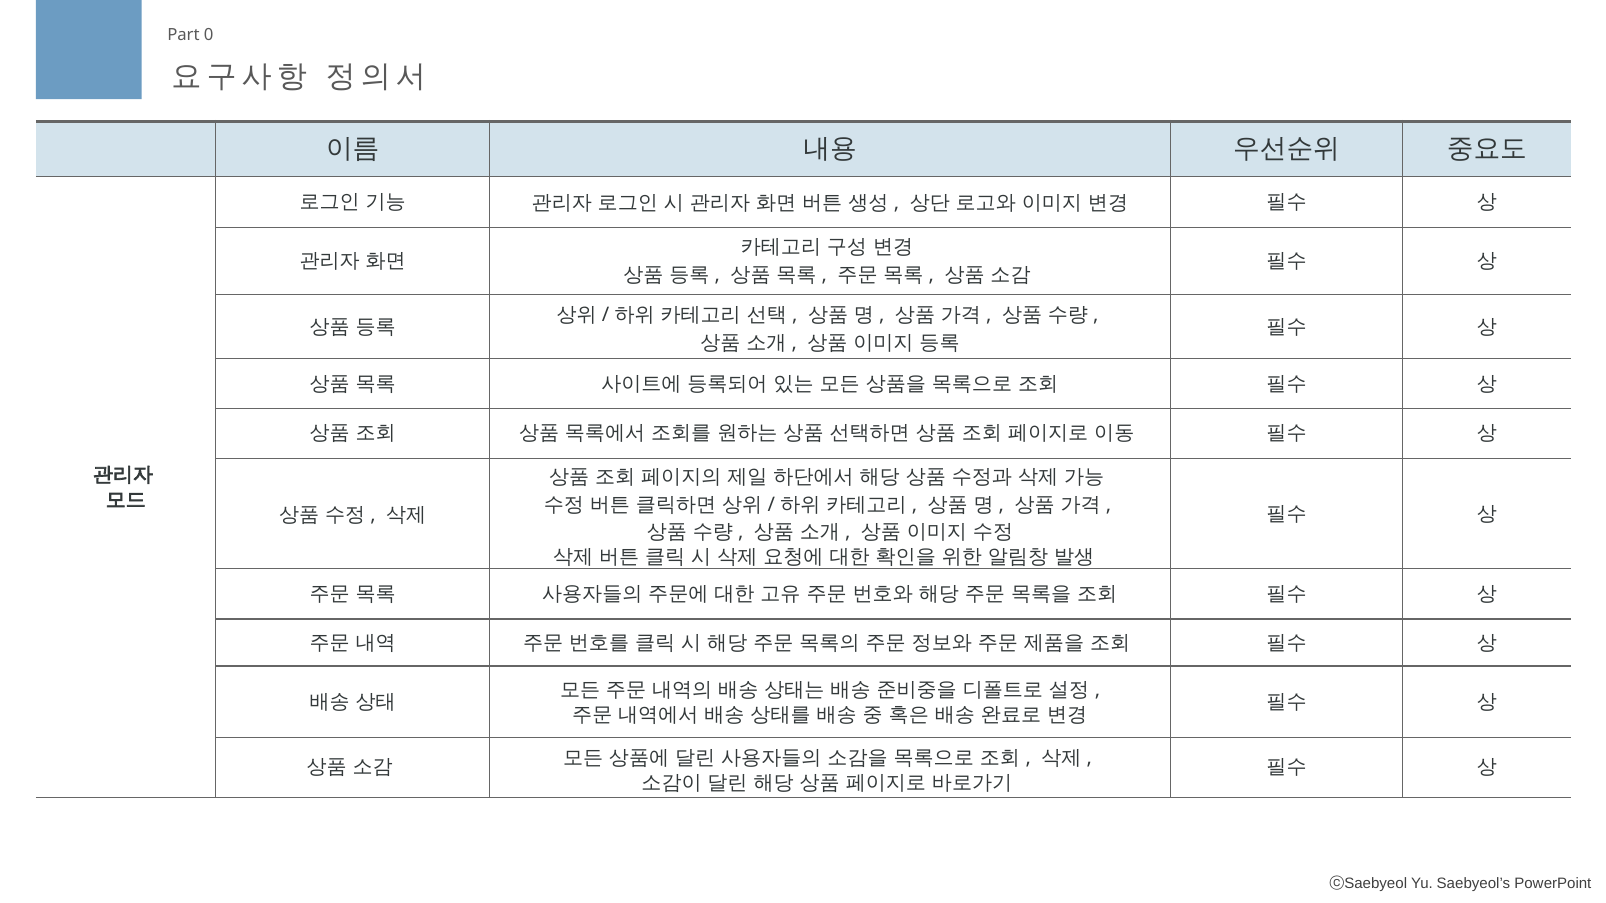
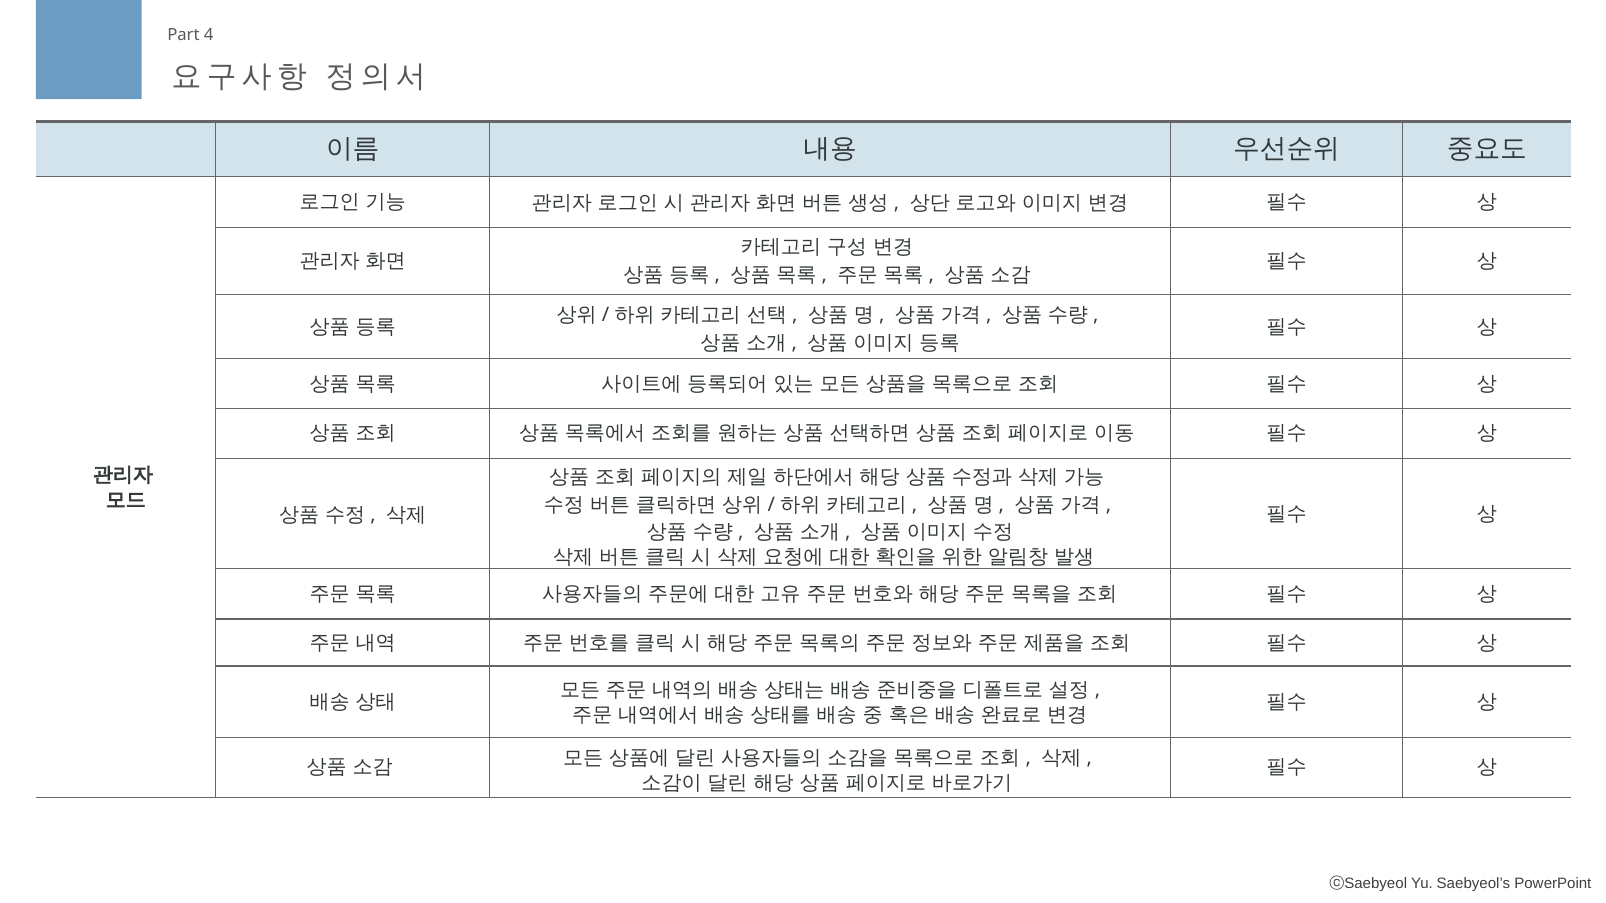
0: 0 -> 4
